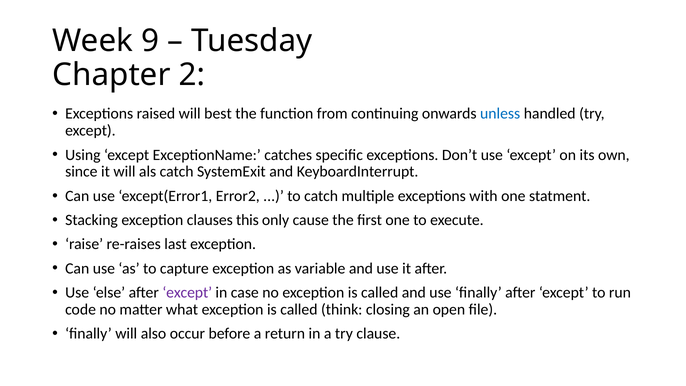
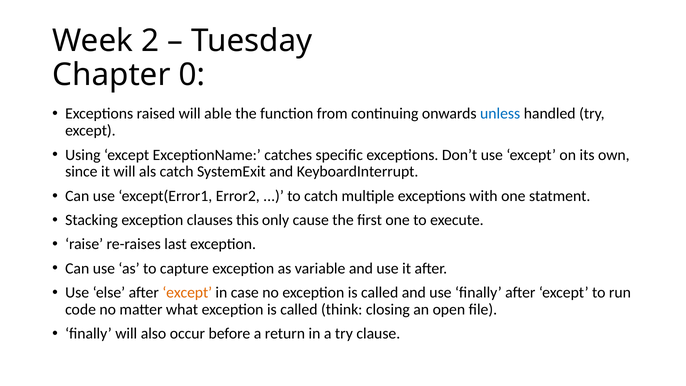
9: 9 -> 2
2: 2 -> 0
best: best -> able
except at (187, 292) colour: purple -> orange
